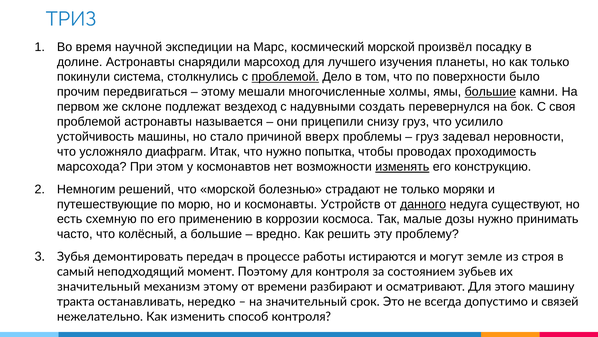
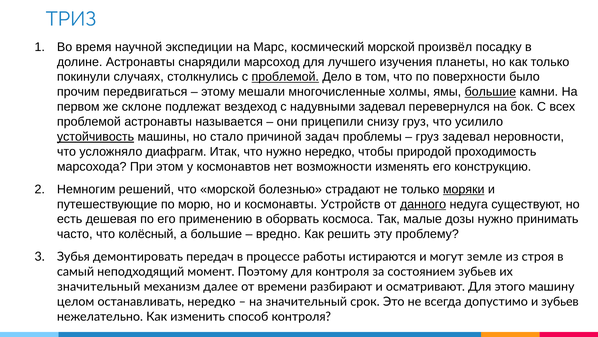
система: система -> случаях
надувными создать: создать -> задевал
своя: своя -> всех
устойчивость underline: none -> present
вверх: вверх -> задач
нужно попытка: попытка -> нередко
проводах: проводах -> природой
изменять underline: present -> none
моряки underline: none -> present
схемную: схемную -> дешевая
коррозии: коррозии -> оборвать
механизм этому: этому -> далее
тракта: тракта -> целом
и связей: связей -> зубьев
